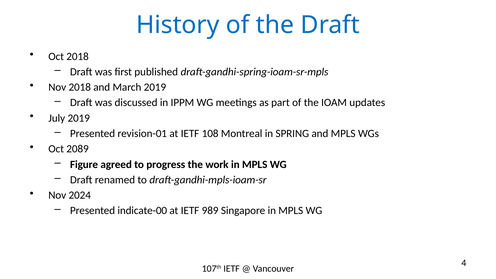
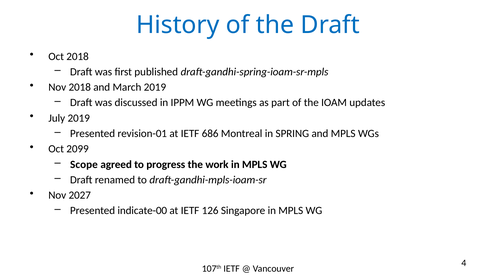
108: 108 -> 686
2089: 2089 -> 2099
Figure: Figure -> Scope
2024: 2024 -> 2027
989: 989 -> 126
